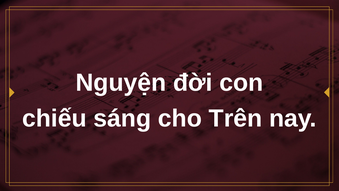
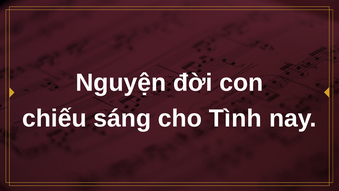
Trên: Trên -> Tình
